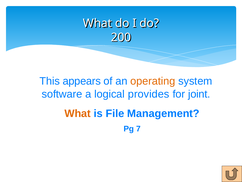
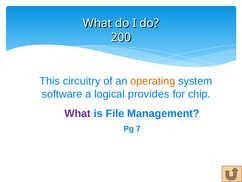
appears: appears -> circuitry
joint: joint -> chip
What at (78, 113) colour: orange -> purple
